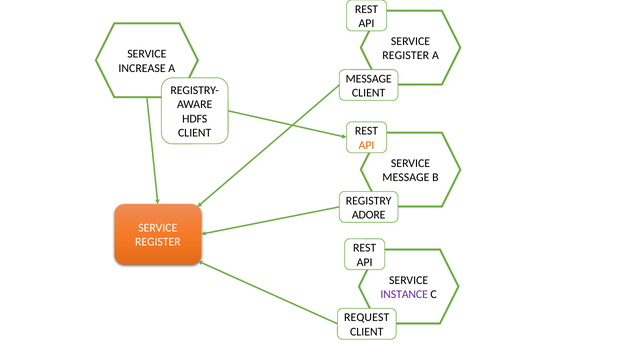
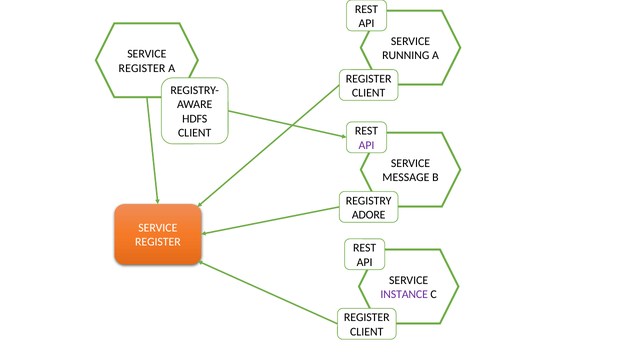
REGISTER at (406, 55): REGISTER -> RUNNING
INCREASE at (142, 68): INCREASE -> REGISTER
MESSAGE at (369, 79): MESSAGE -> REGISTER
API at (367, 145) colour: orange -> purple
REQUEST at (367, 317): REQUEST -> REGISTER
